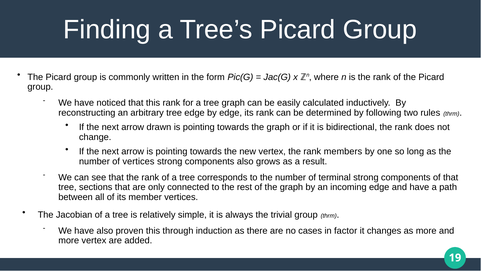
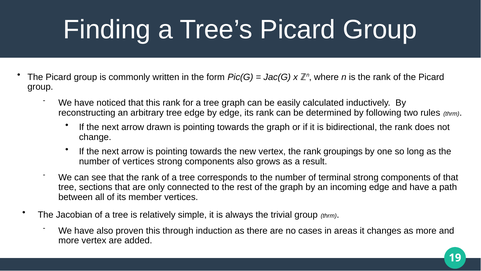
members: members -> groupings
factor: factor -> areas
